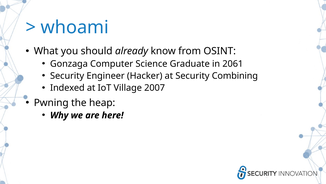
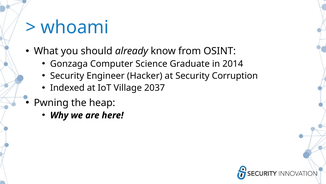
2061: 2061 -> 2014
Combining: Combining -> Corruption
2007: 2007 -> 2037
